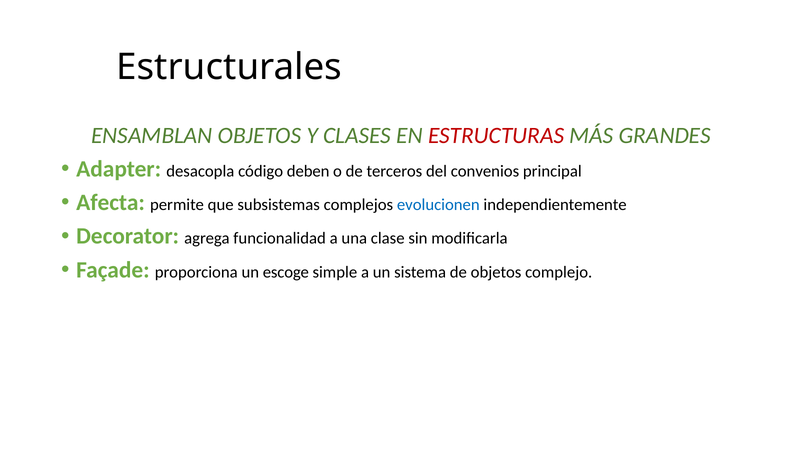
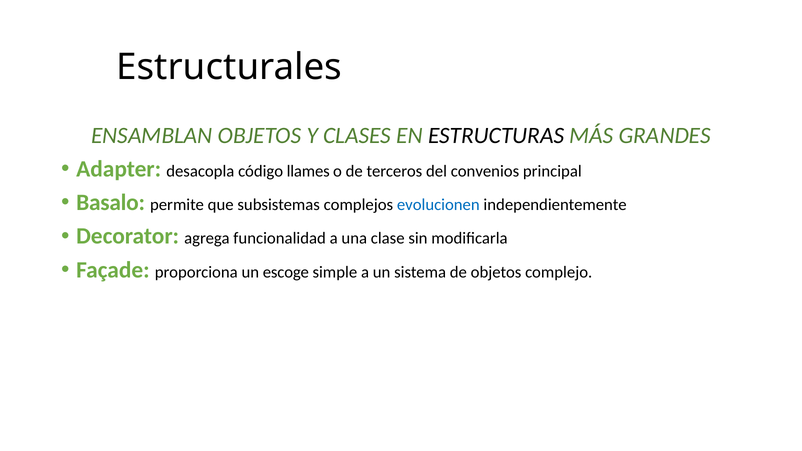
ESTRUCTURAS colour: red -> black
deben: deben -> llames
Afecta: Afecta -> Basalo
